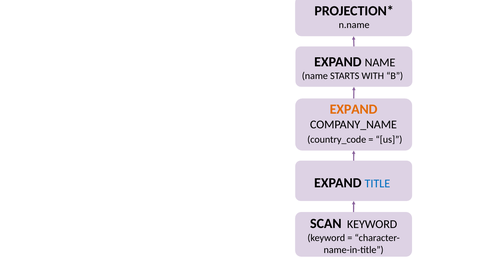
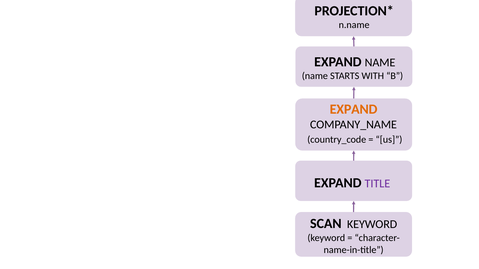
TITLE colour: blue -> purple
